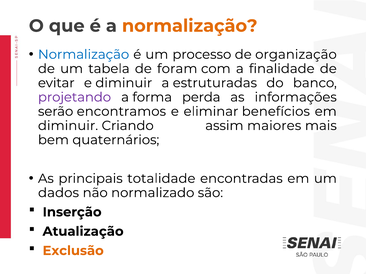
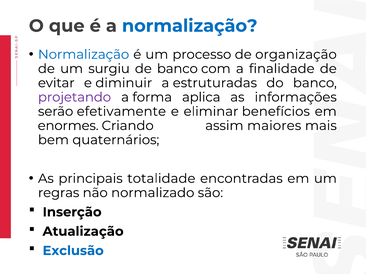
normalização at (190, 26) colour: orange -> blue
tabela: tabela -> surgiu
de foram: foram -> banco
perda: perda -> aplica
encontramos: encontramos -> efetivamente
diminuir at (68, 126): diminuir -> enormes
dados: dados -> regras
Exclusão colour: orange -> blue
